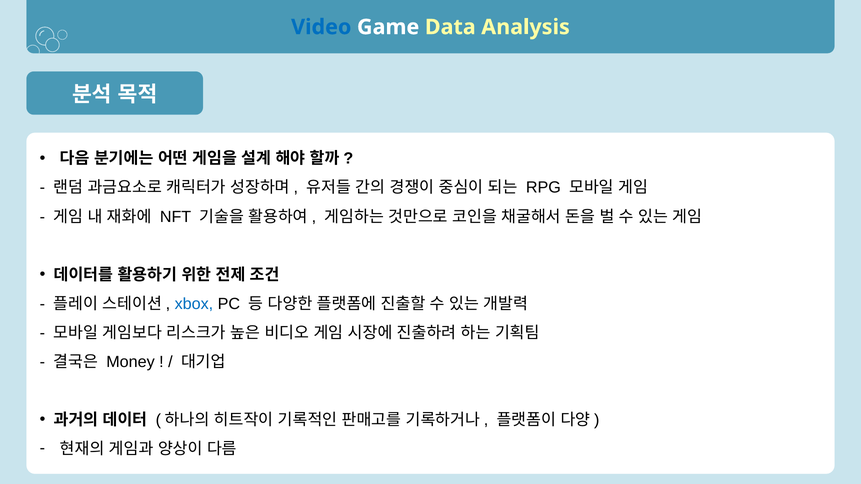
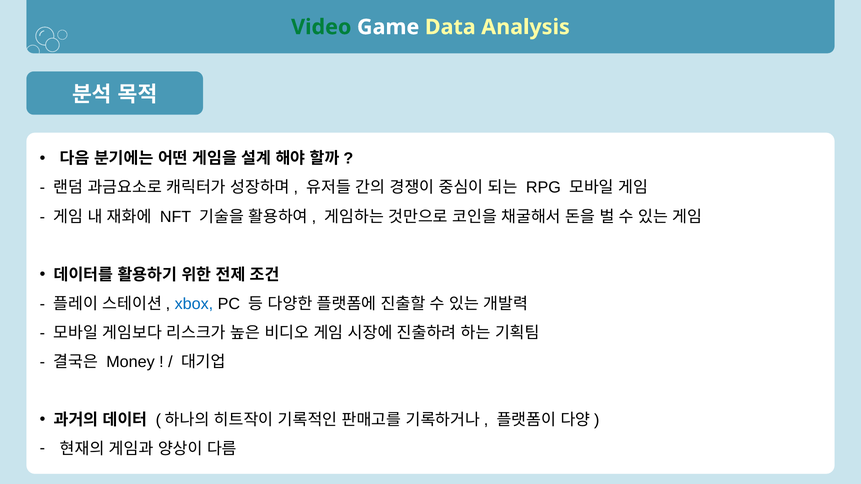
Video colour: blue -> green
